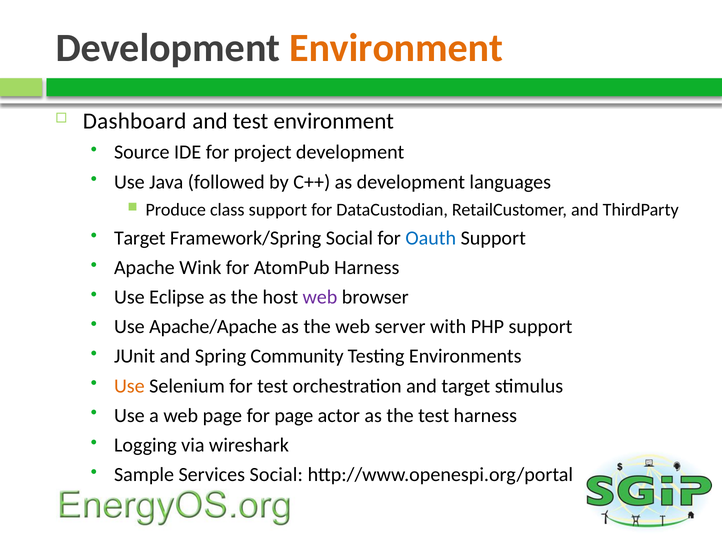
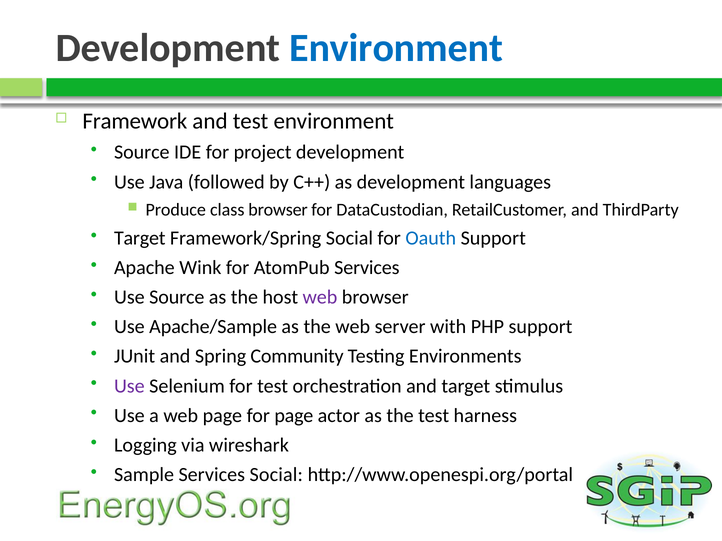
Environment at (396, 48) colour: orange -> blue
Dashboard: Dashboard -> Framework
class support: support -> browser
AtomPub Harness: Harness -> Services
Use Eclipse: Eclipse -> Source
Apache/Apache: Apache/Apache -> Apache/Sample
Use at (129, 386) colour: orange -> purple
